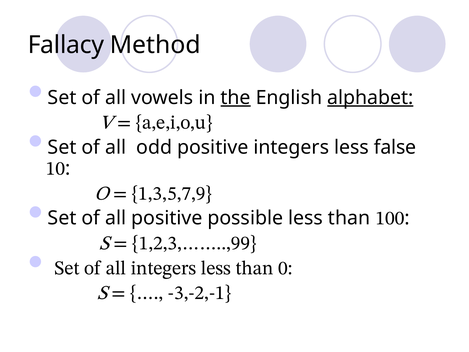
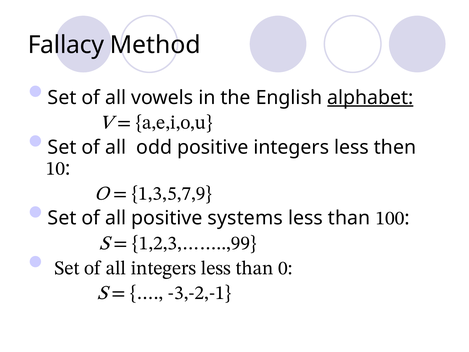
the underline: present -> none
false: false -> then
possible: possible -> systems
